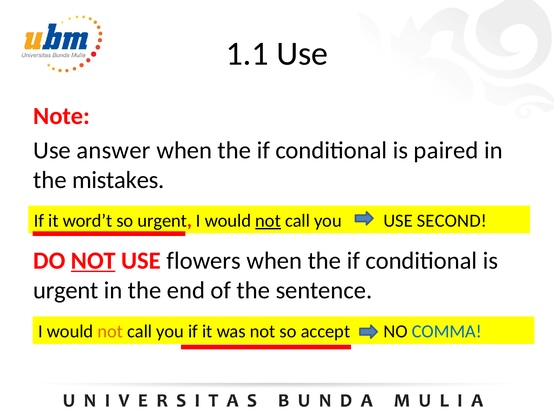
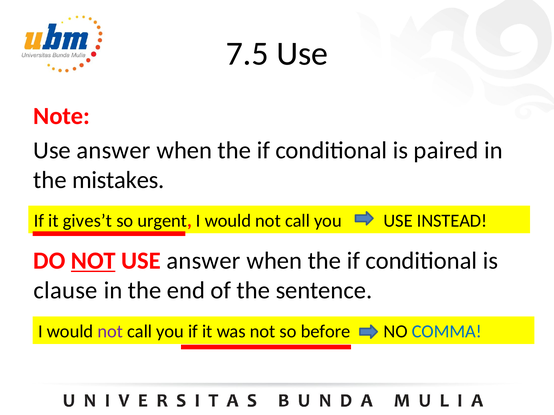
1.1: 1.1 -> 7.5
word’t: word’t -> gives’t
not at (268, 221) underline: present -> none
SECOND: SECOND -> INSTEAD
flowers at (204, 261): flowers -> answer
urgent at (66, 291): urgent -> clause
not at (110, 332) colour: orange -> purple
accept: accept -> before
